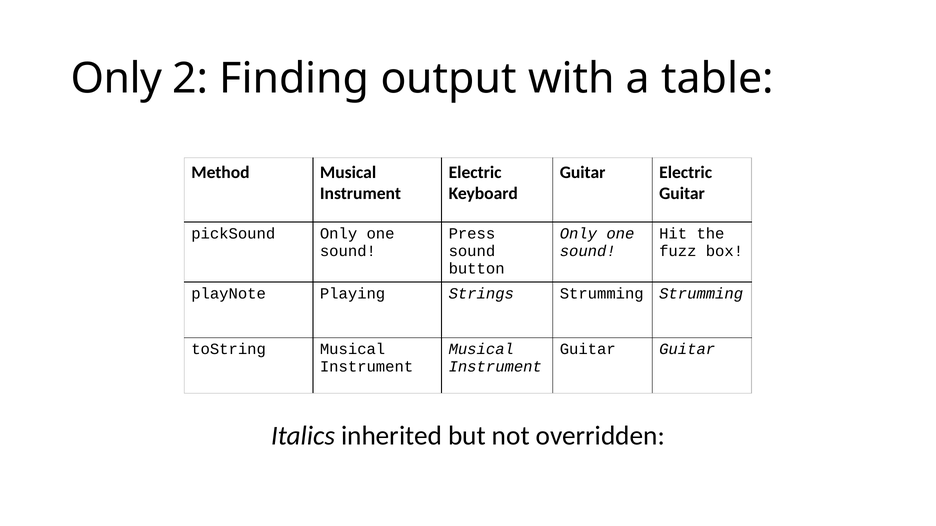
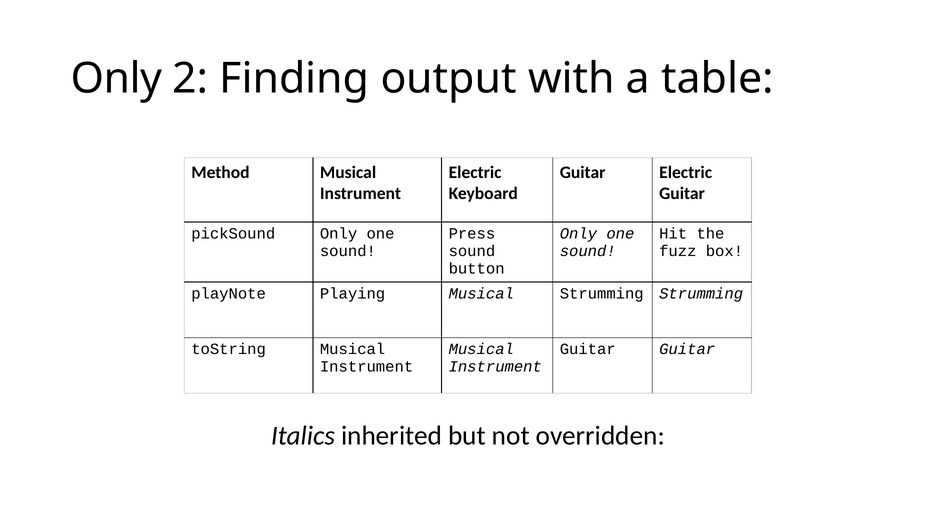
Playing Strings: Strings -> Musical
